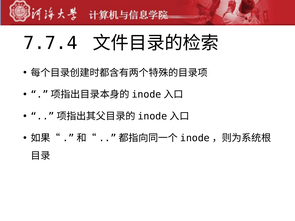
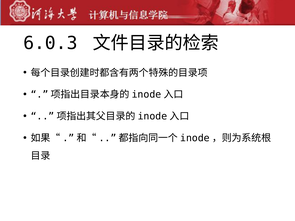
7.7.4: 7.7.4 -> 6.0.3
